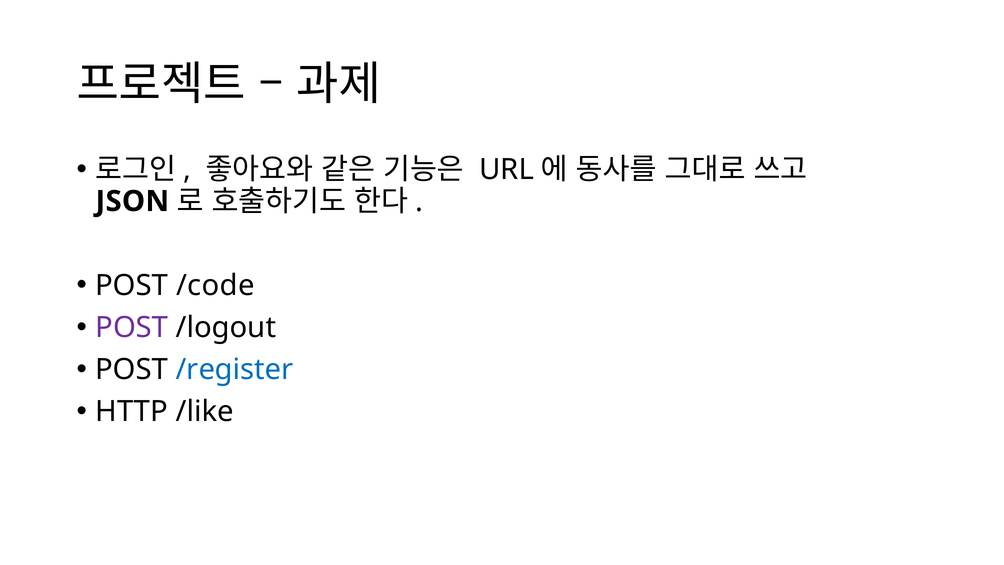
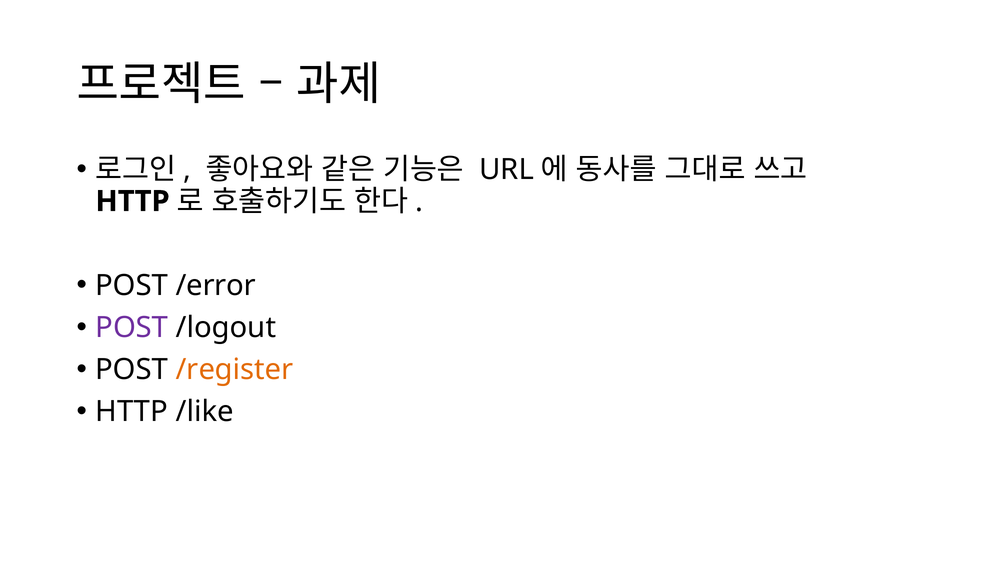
JSON at (132, 201): JSON -> HTTP
/code: /code -> /error
/register colour: blue -> orange
